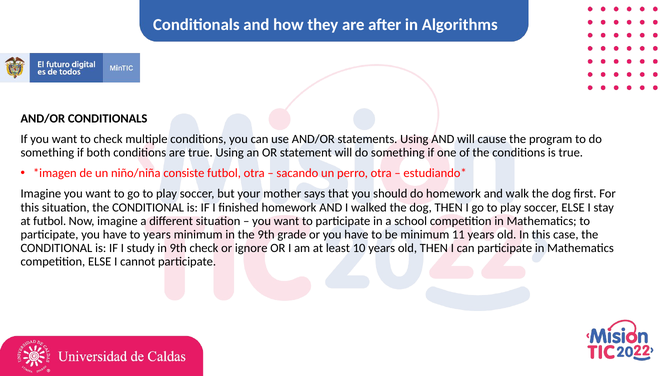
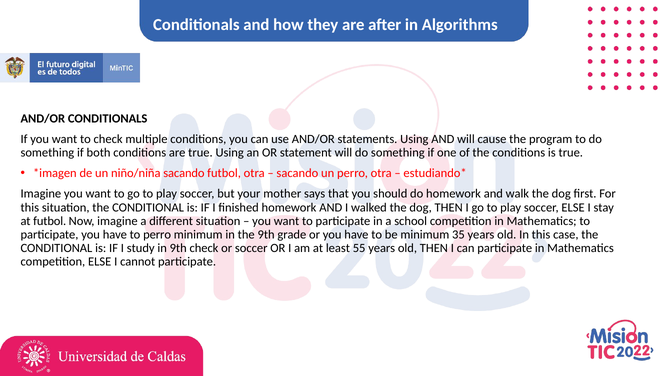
niño/niña consiste: consiste -> sacando
to years: years -> perro
11: 11 -> 35
or ignore: ignore -> soccer
10: 10 -> 55
